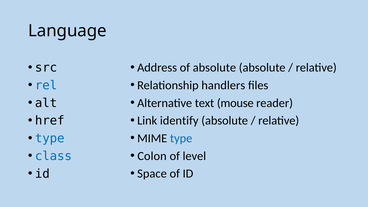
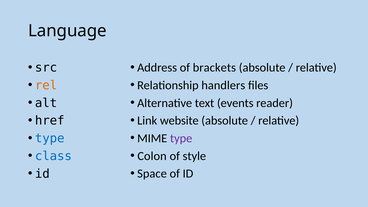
of absolute: absolute -> brackets
rel colour: blue -> orange
mouse: mouse -> events
identify: identify -> website
type at (181, 138) colour: blue -> purple
level: level -> style
